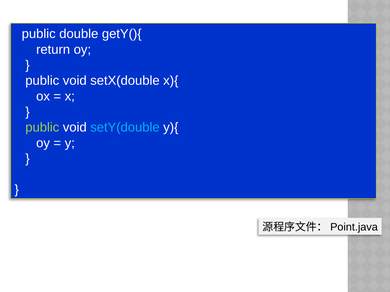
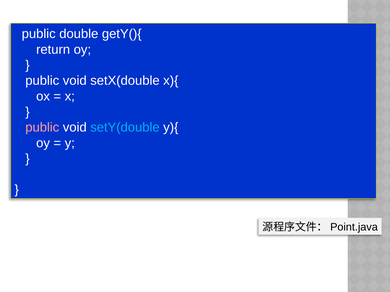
public at (42, 128) colour: light green -> pink
